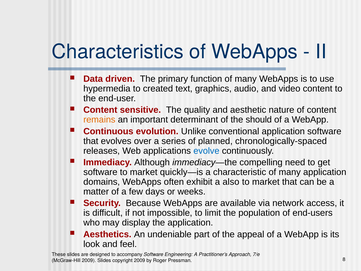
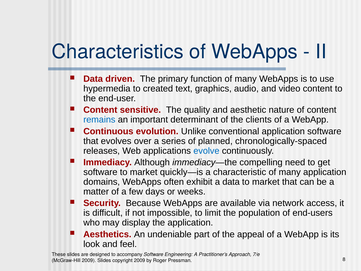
remains colour: orange -> blue
should: should -> clients
a also: also -> data
